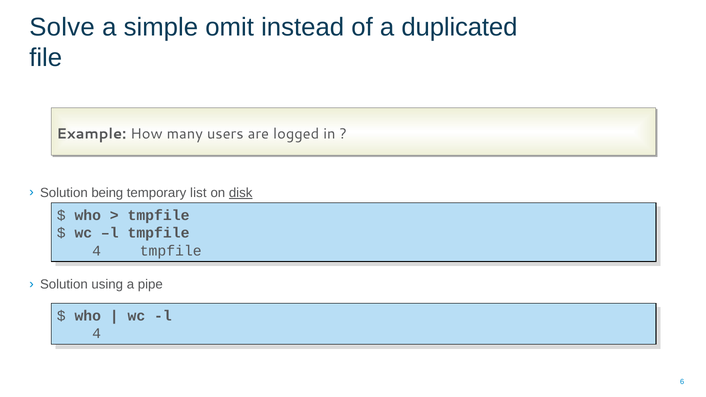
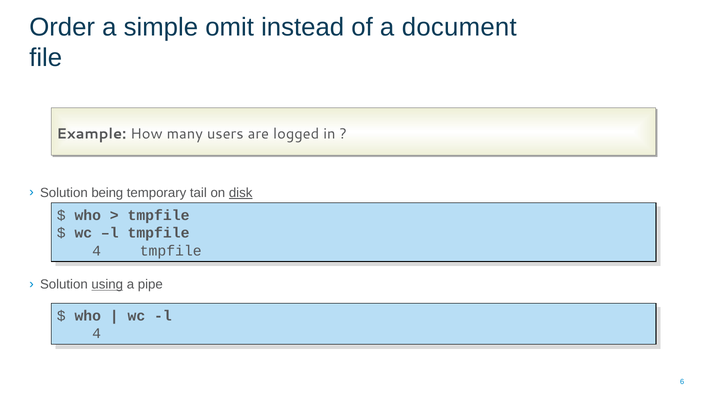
Solve: Solve -> Order
duplicated: duplicated -> document
list: list -> tail
using underline: none -> present
